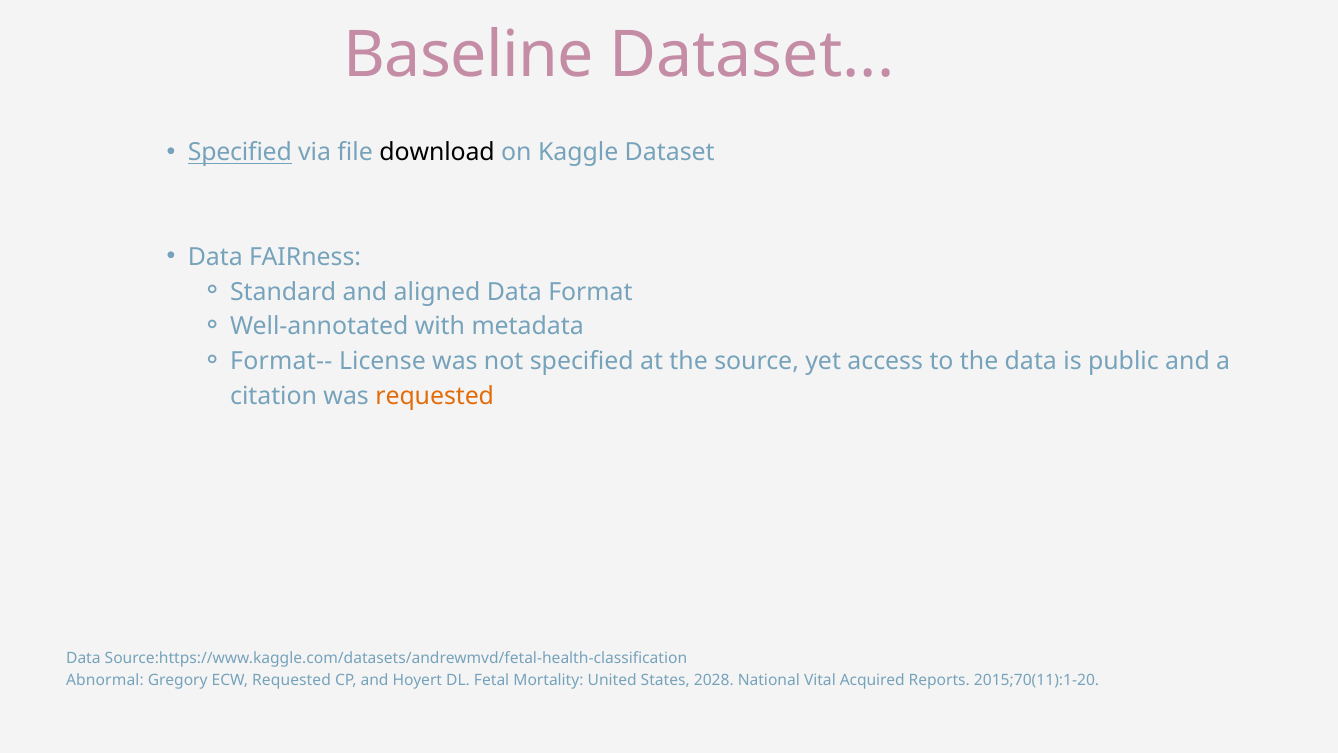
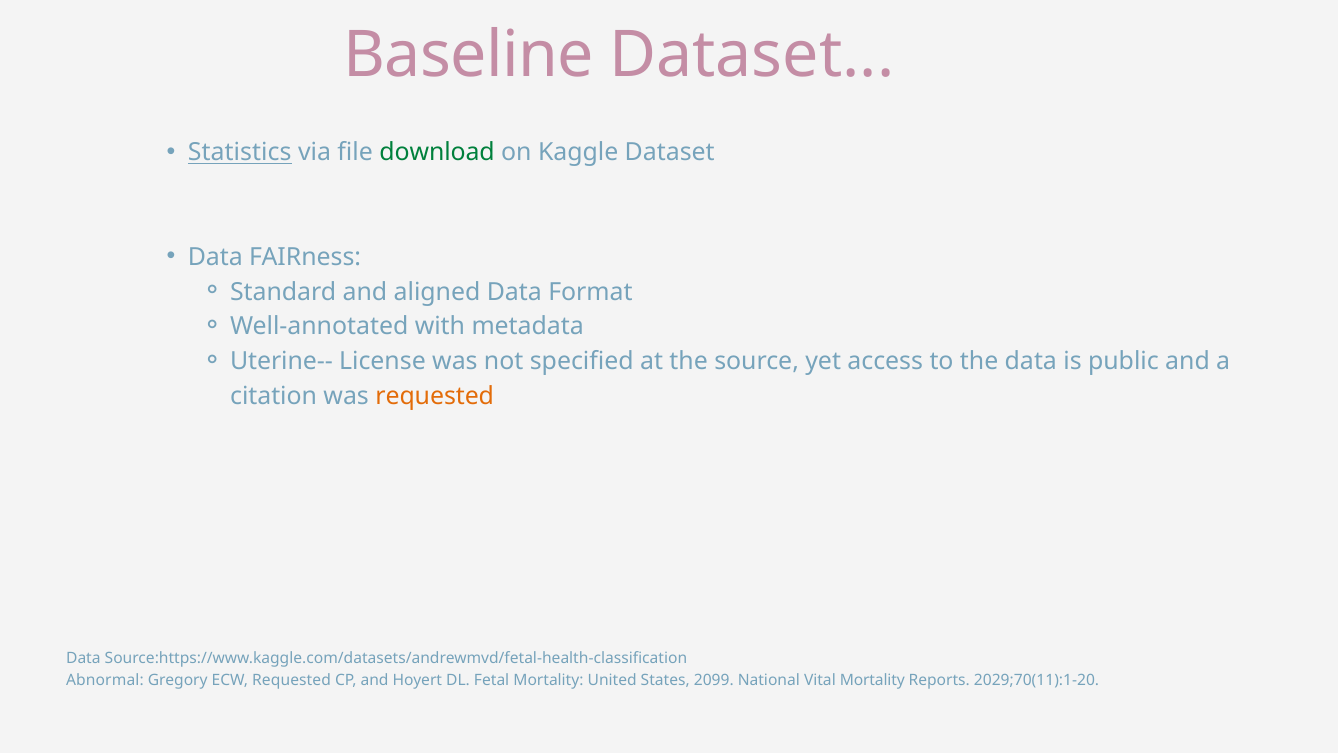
Specified at (240, 152): Specified -> Statistics
download colour: black -> green
Format--: Format-- -> Uterine--
2028: 2028 -> 2099
Vital Acquired: Acquired -> Mortality
2015;70(11):1-20: 2015;70(11):1-20 -> 2029;70(11):1-20
